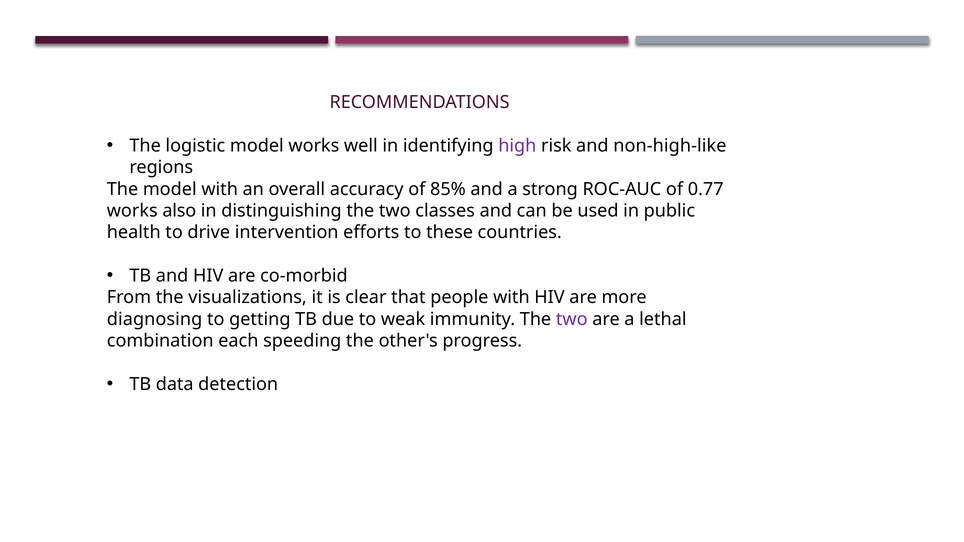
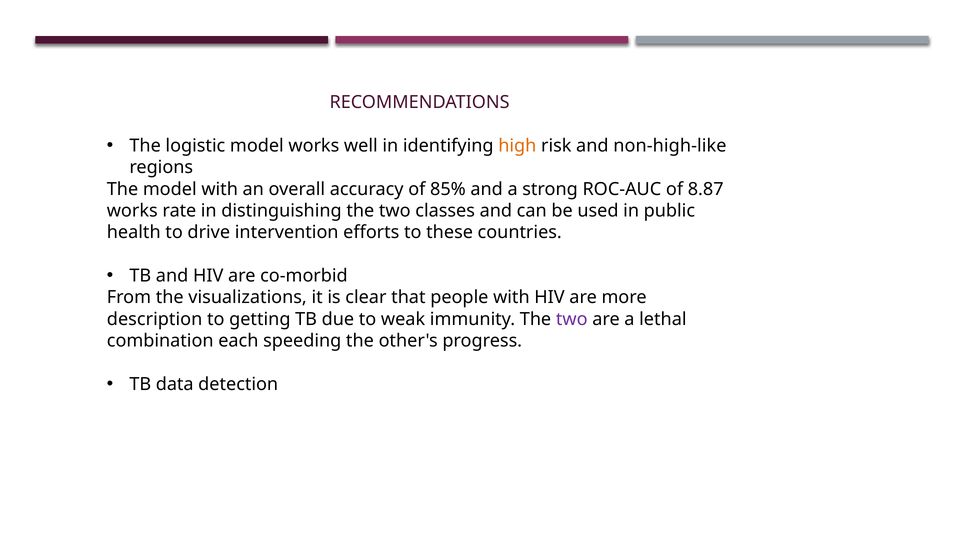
high colour: purple -> orange
0.77: 0.77 -> 8.87
also: also -> rate
diagnosing: diagnosing -> description
